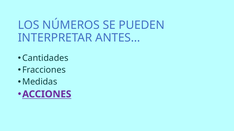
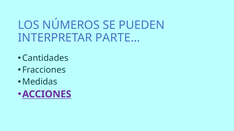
ANTES…: ANTES… -> PARTE…
